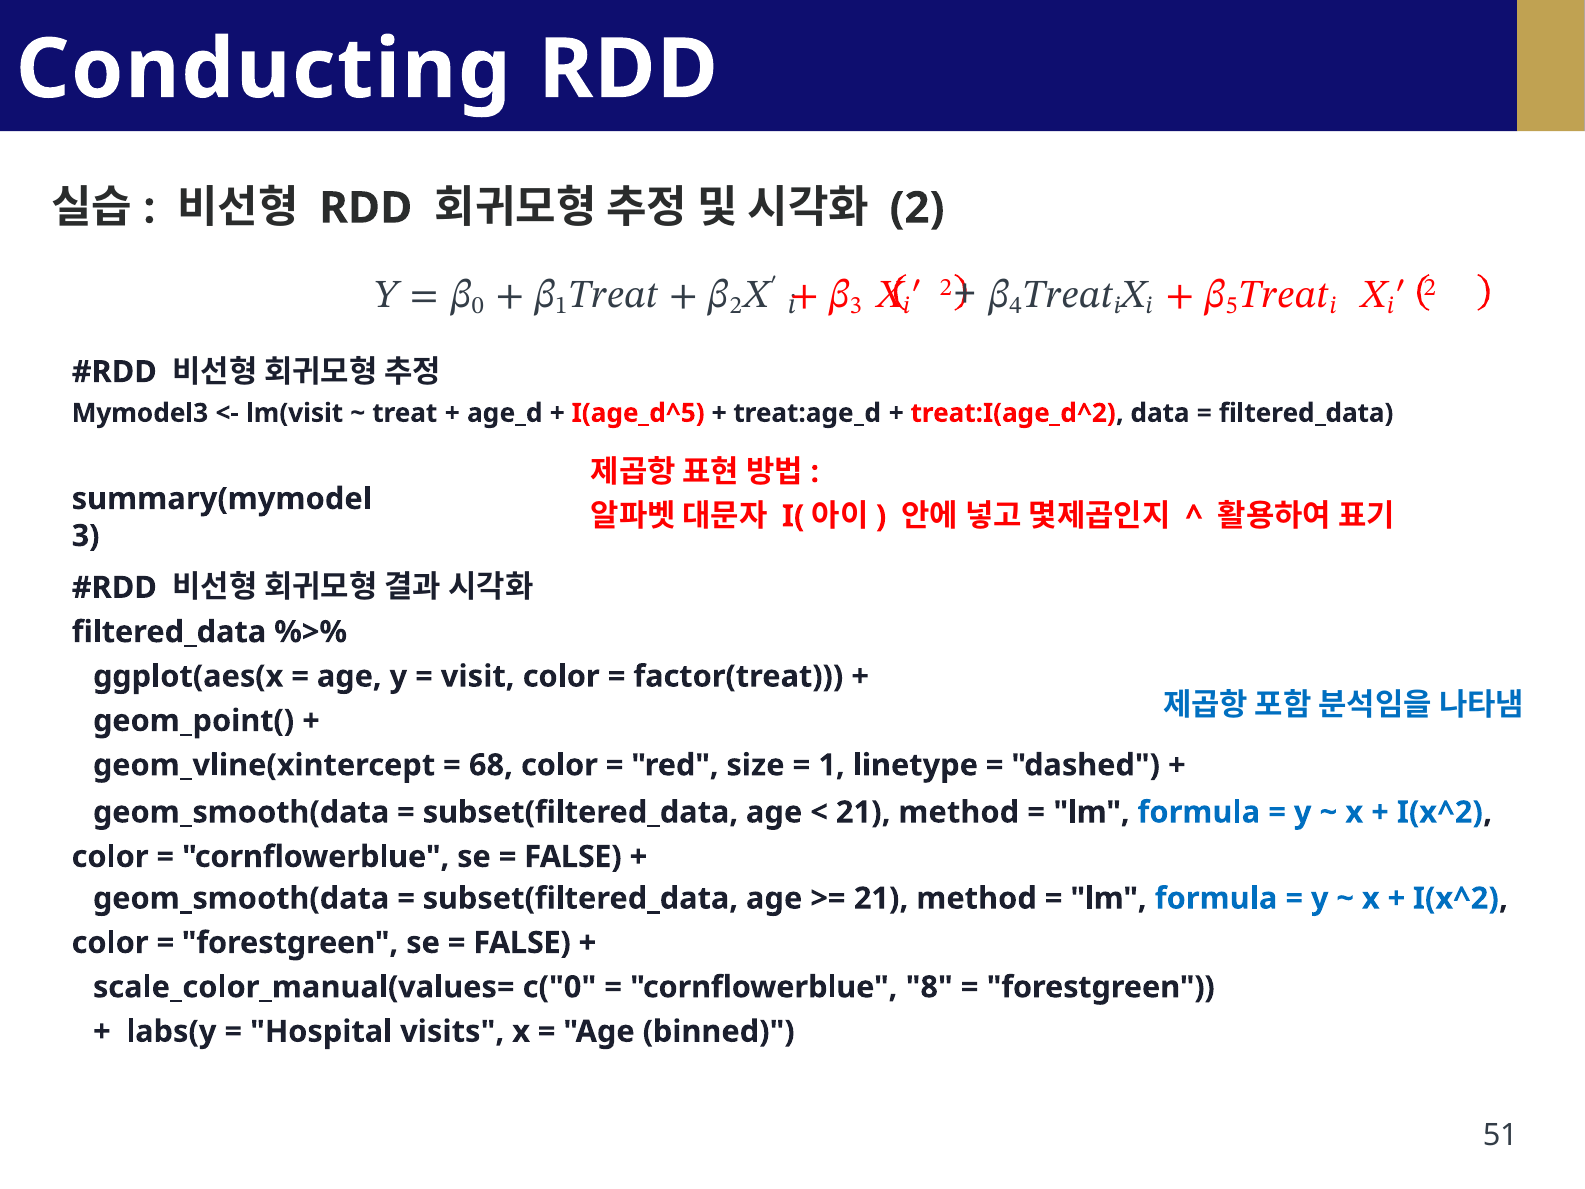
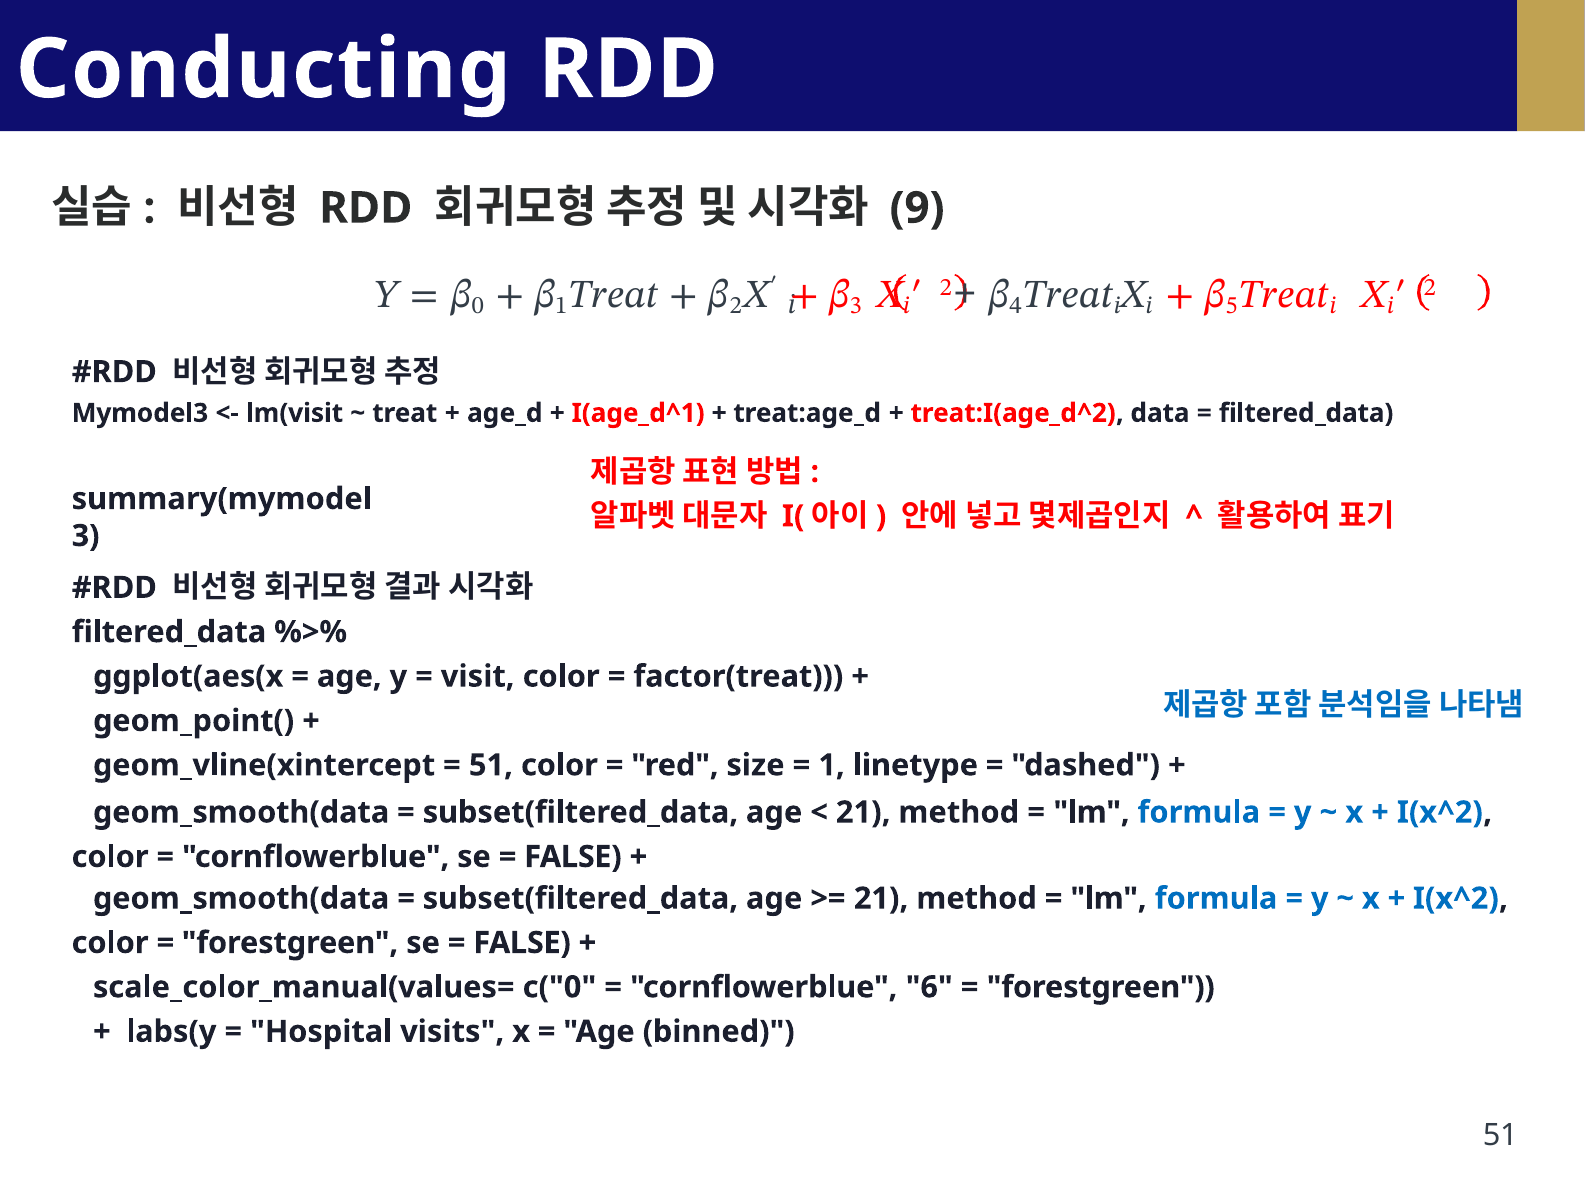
2 at (917, 208): 2 -> 9
I(age_d^5: I(age_d^5 -> I(age_d^1
68 at (491, 765): 68 -> 51
8: 8 -> 6
